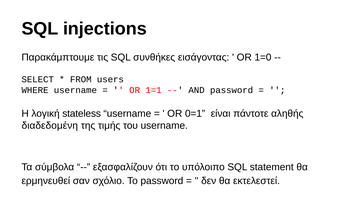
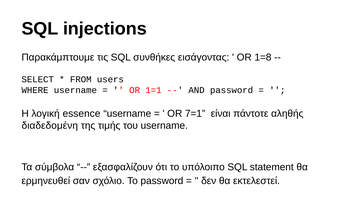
1=0: 1=0 -> 1=8
stateless: stateless -> essence
0=1: 0=1 -> 7=1
